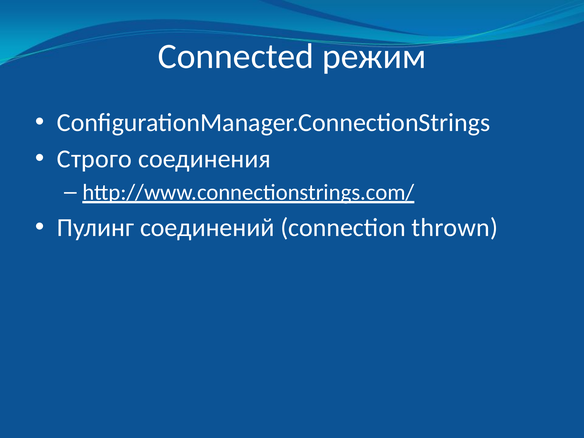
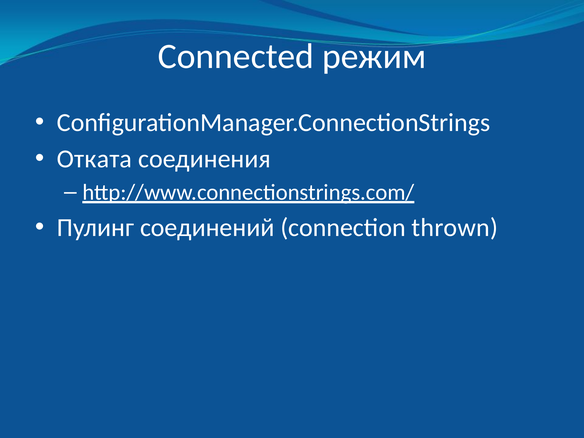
Строго: Строго -> Отката
